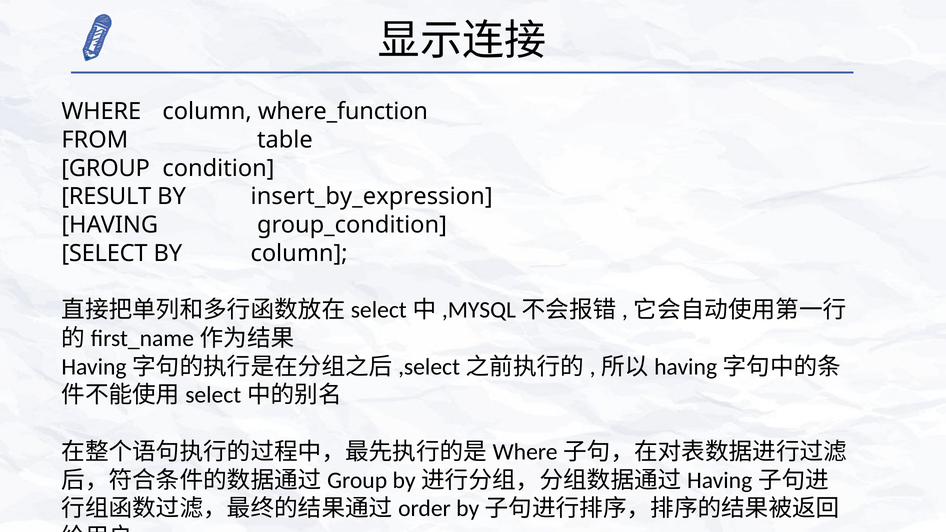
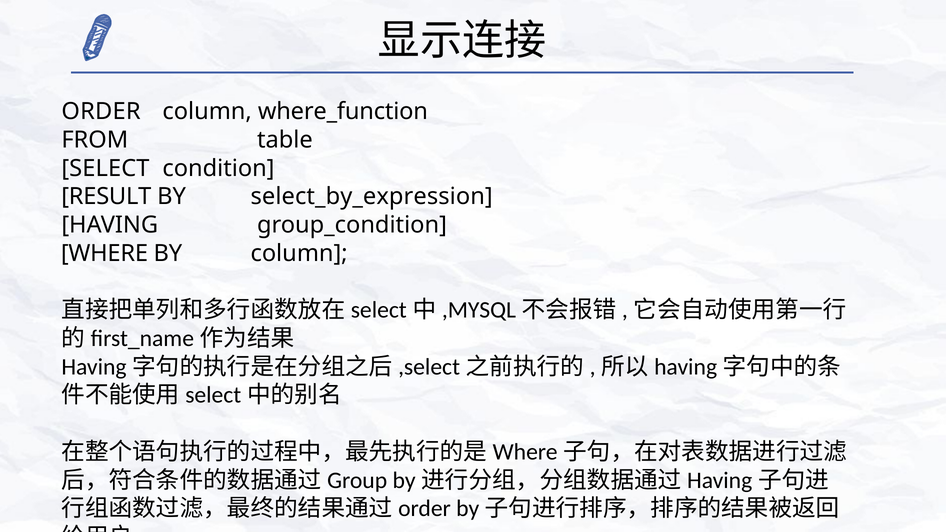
WHERE: WHERE -> ORDER
GROUP: GROUP -> SELECT
insert_by_expression: insert_by_expression -> select_by_expression
SELECT: SELECT -> WHERE
